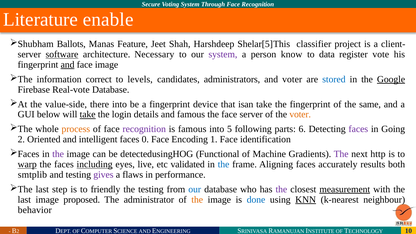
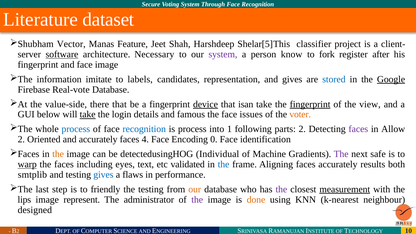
enable: enable -> dataset
Ballots: Ballots -> Vector
data: data -> fork
vote: vote -> after
and at (68, 65) underline: present -> none
correct: correct -> imitate
levels: levels -> labels
administrators: administrators -> representation
and voter: voter -> gives
there into: into -> that
device underline: none -> present
fingerprint at (310, 104) underline: none -> present
same: same -> view
face server: server -> issues
process at (76, 129) colour: orange -> blue
recognition at (144, 129) colour: purple -> blue
is famous: famous -> process
5: 5 -> 1
parts 6: 6 -> 2
Going: Going -> Allow
and intelligent: intelligent -> accurately
0: 0 -> 4
1: 1 -> 0
the at (58, 154) colour: purple -> orange
Functional: Functional -> Individual
http: http -> safe
including underline: present -> none
live: live -> text
gives at (103, 175) colour: purple -> blue
our at (195, 189) colour: blue -> orange
last at (24, 200): last -> lips
proposed: proposed -> represent
the at (197, 200) colour: orange -> purple
done colour: blue -> orange
KNN underline: present -> none
behavior: behavior -> designed
